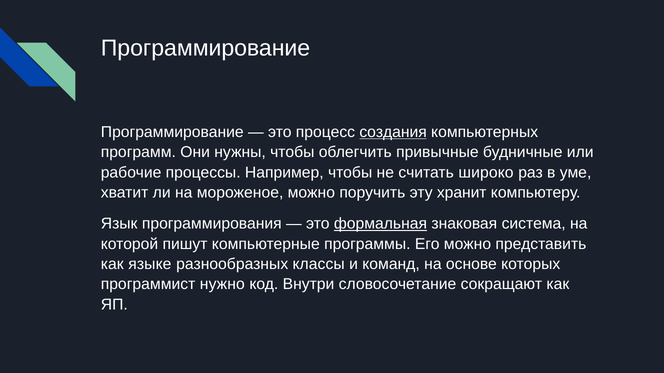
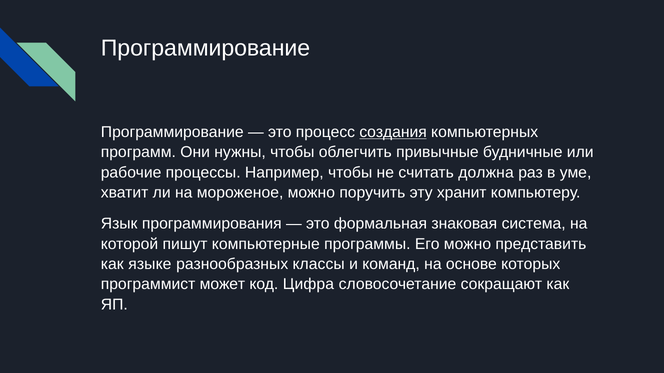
широко: широко -> должна
формальная underline: present -> none
нужно: нужно -> может
Внутри: Внутри -> Цифра
